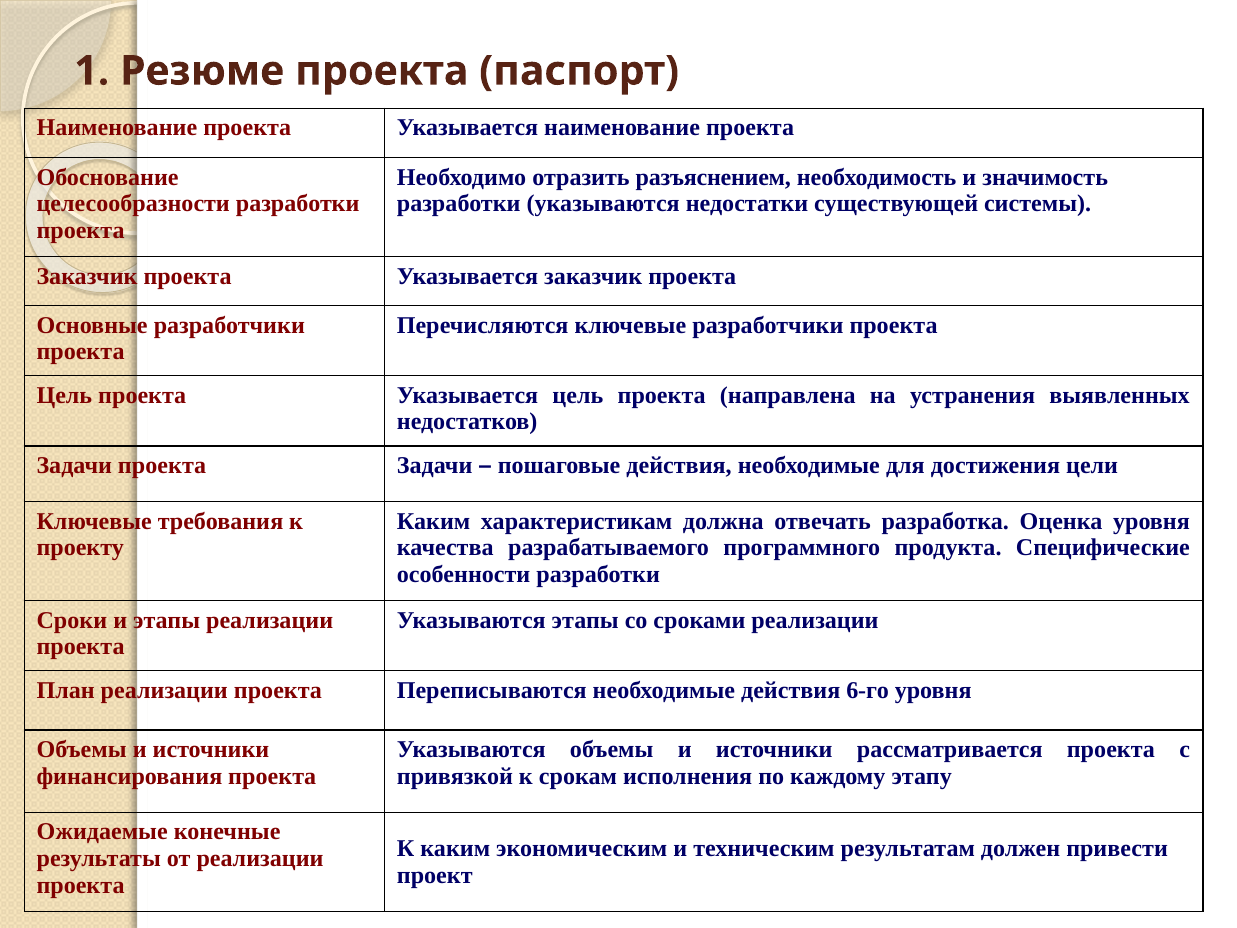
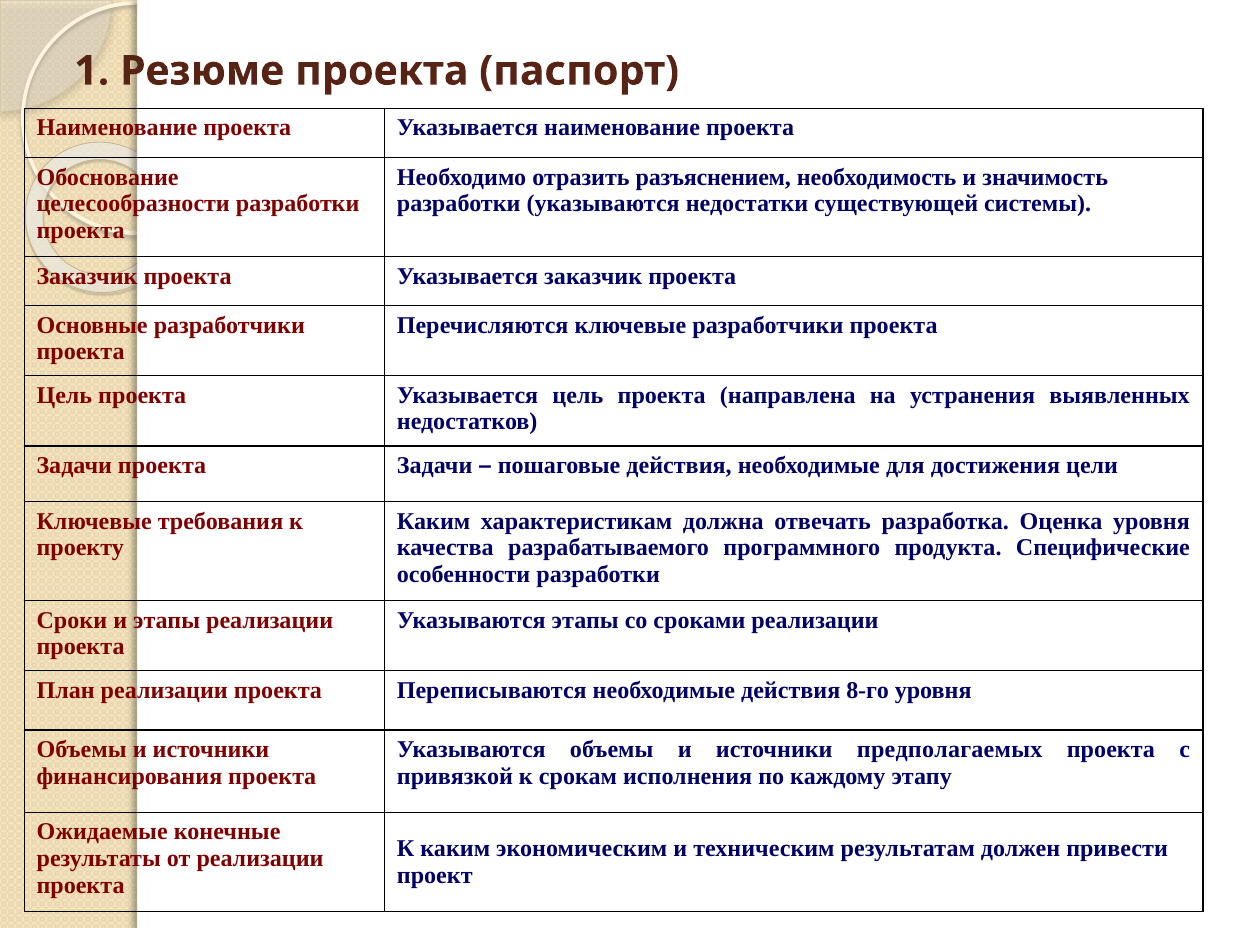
6-го: 6-го -> 8-го
рассматривается: рассматривается -> предполагаемых
